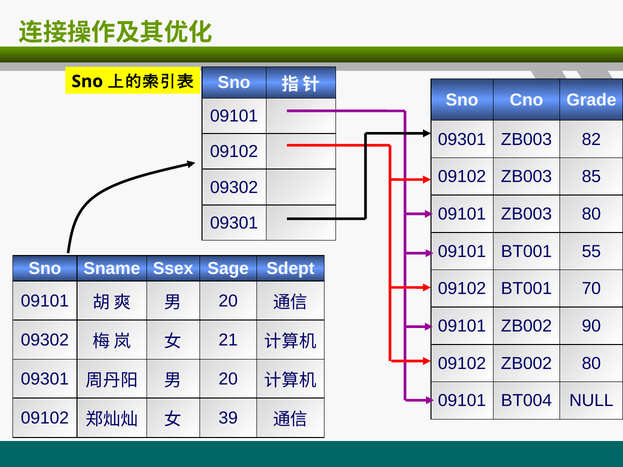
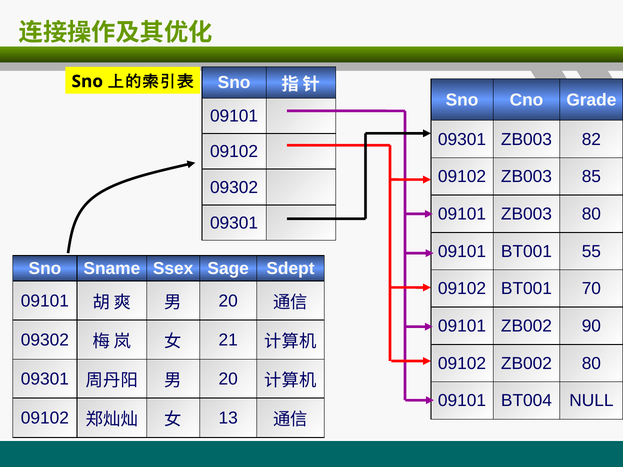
39: 39 -> 13
